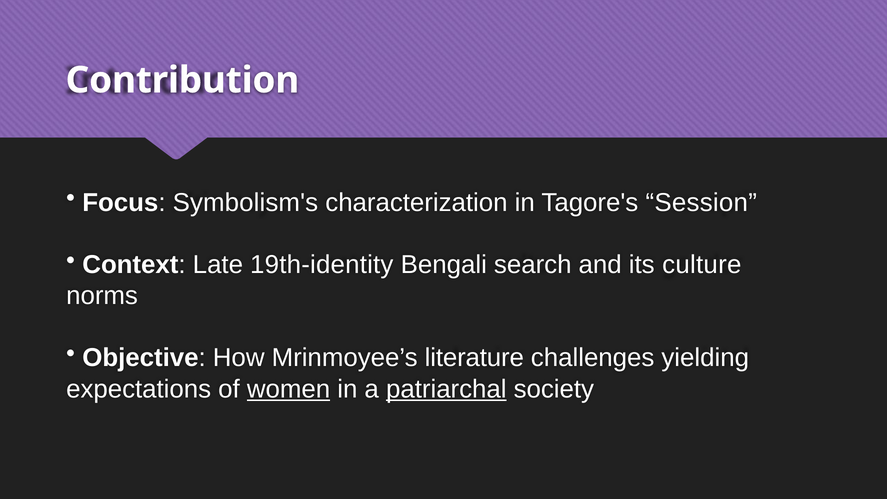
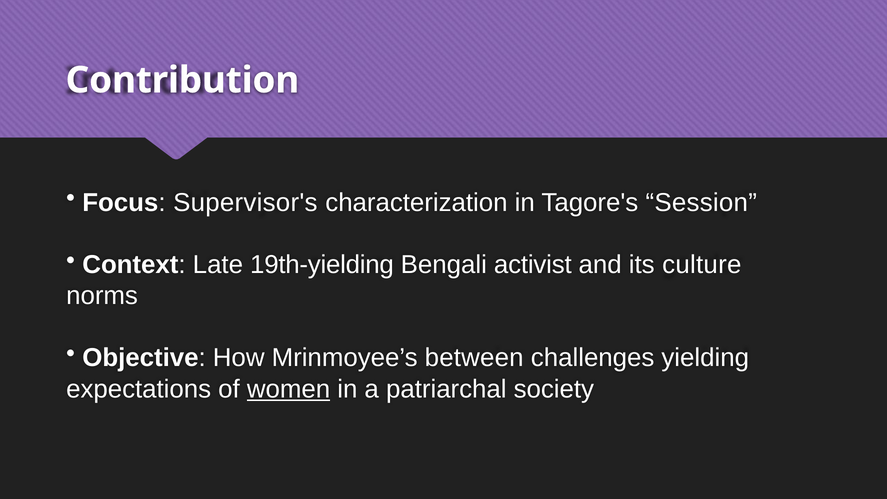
Symbolism's: Symbolism's -> Supervisor's
19th-identity: 19th-identity -> 19th-yielding
search: search -> activist
literature: literature -> between
patriarchal underline: present -> none
